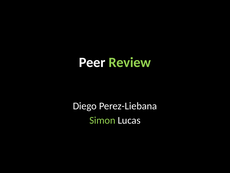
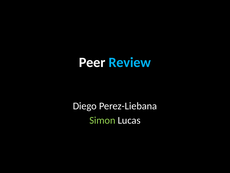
Review colour: light green -> light blue
